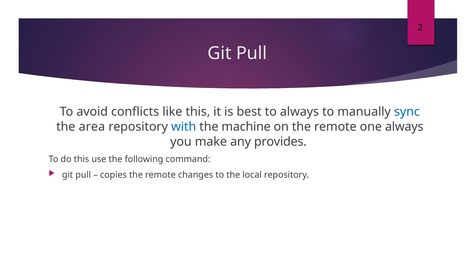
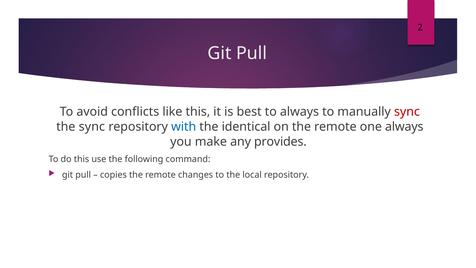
sync at (407, 112) colour: blue -> red
the area: area -> sync
machine: machine -> identical
